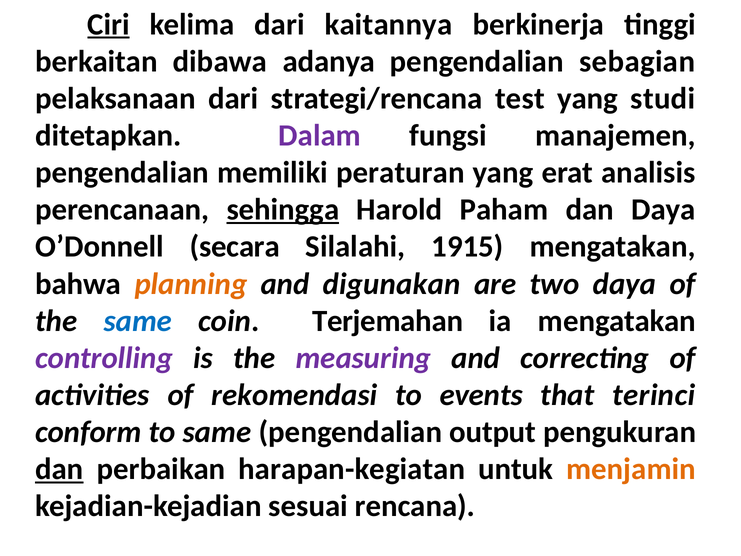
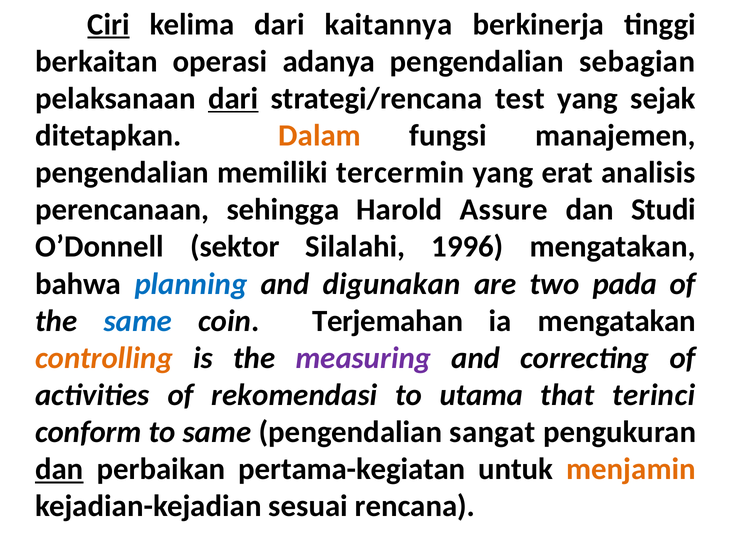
dibawa: dibawa -> operasi
dari at (233, 98) underline: none -> present
studi: studi -> sejak
Dalam colour: purple -> orange
peraturan: peraturan -> tercermin
sehingga underline: present -> none
Paham: Paham -> Assure
dan Daya: Daya -> Studi
secara: secara -> sektor
1915: 1915 -> 1996
planning colour: orange -> blue
two daya: daya -> pada
controlling colour: purple -> orange
events: events -> utama
output: output -> sangat
harapan-kegiatan: harapan-kegiatan -> pertama-kegiatan
